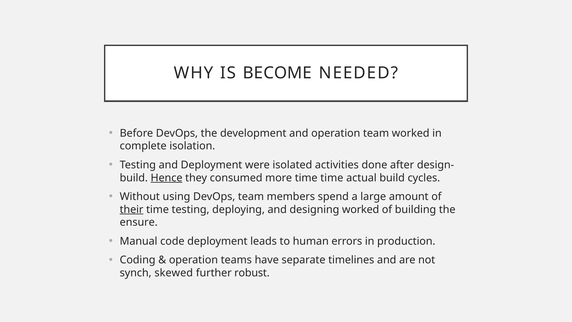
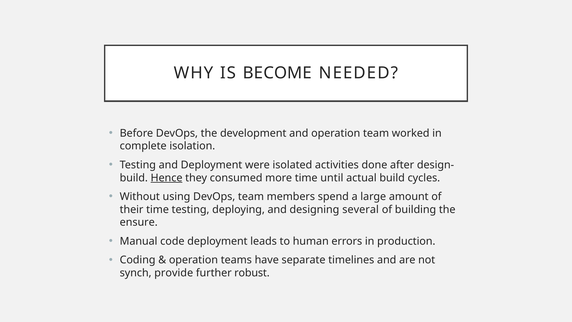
time time: time -> until
their underline: present -> none
designing worked: worked -> several
skewed: skewed -> provide
